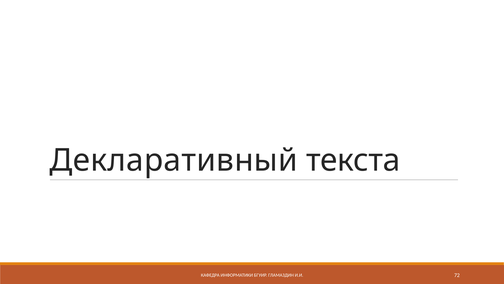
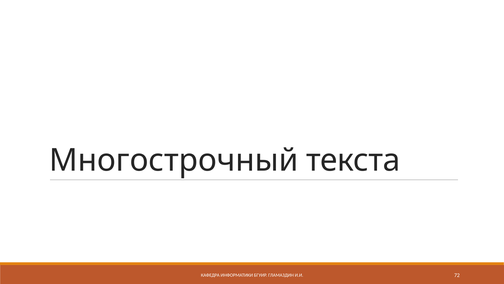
Декларативный: Декларативный -> Многострочный
